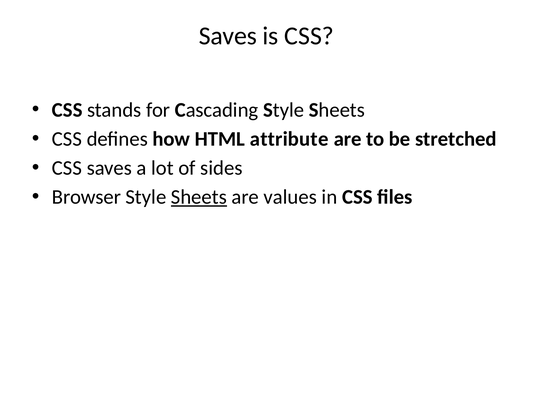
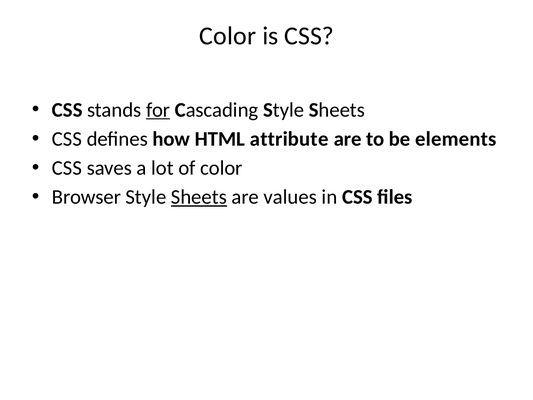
Saves at (228, 36): Saves -> Color
for underline: none -> present
stretched: stretched -> elements
of sides: sides -> color
